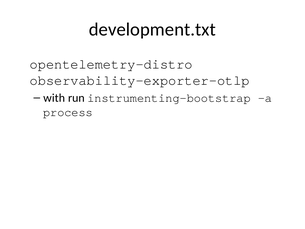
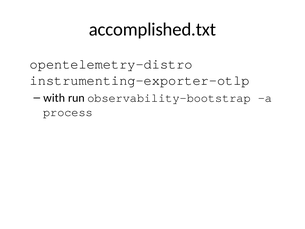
development.txt: development.txt -> accomplished.txt
observability-exporter-otlp: observability-exporter-otlp -> instrumenting-exporter-otlp
instrumenting-bootstrap: instrumenting-bootstrap -> observability-bootstrap
